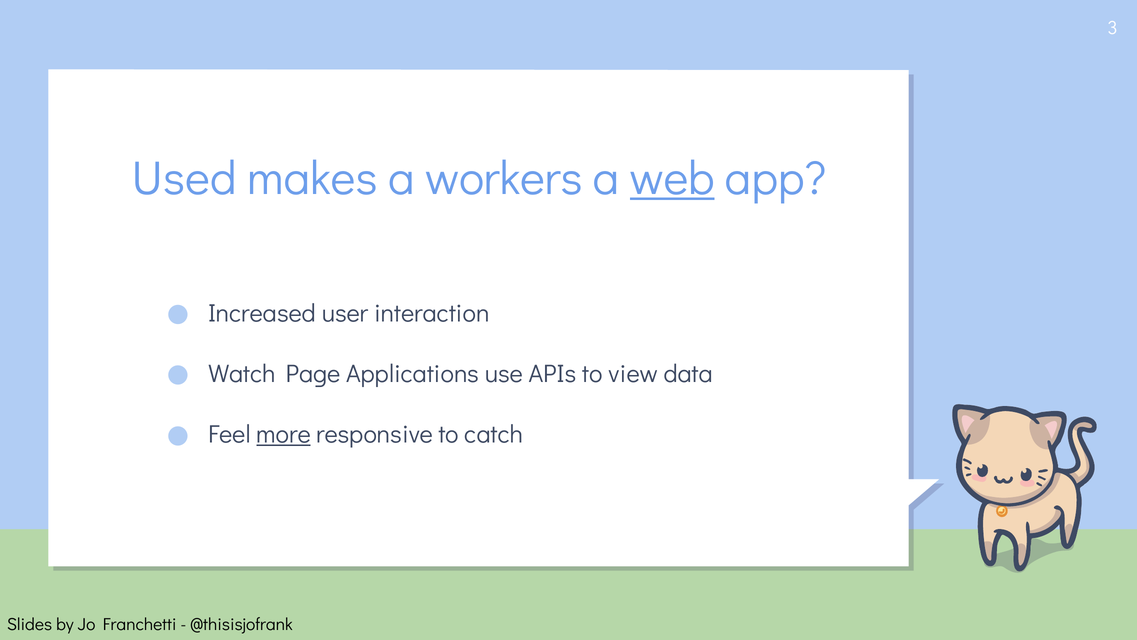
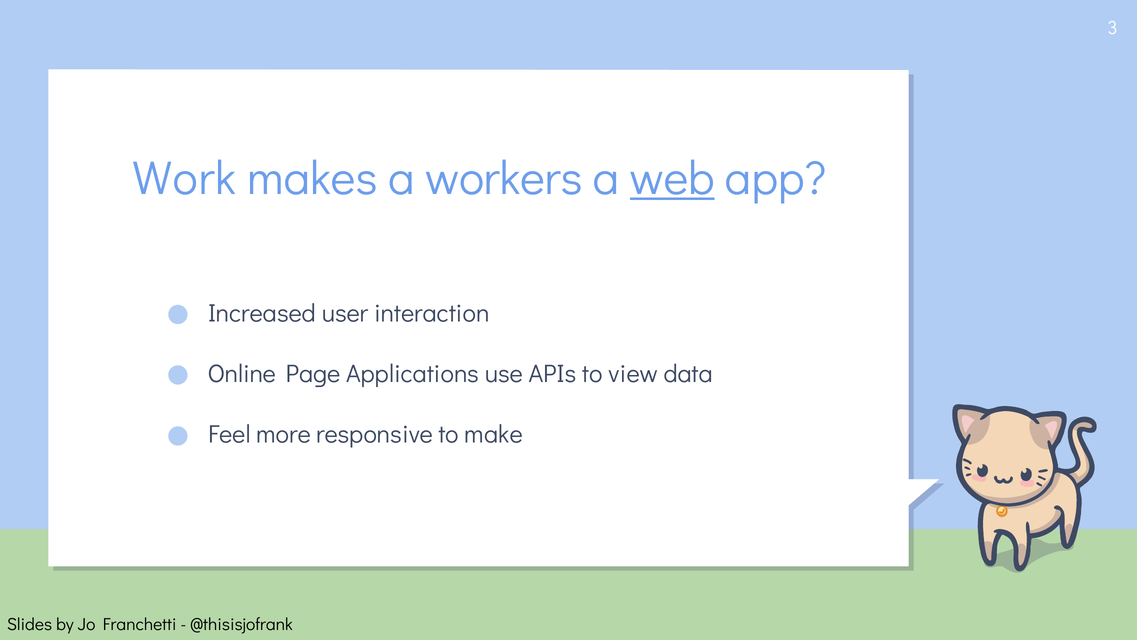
Used: Used -> Work
Watch: Watch -> Online
more underline: present -> none
catch: catch -> make
